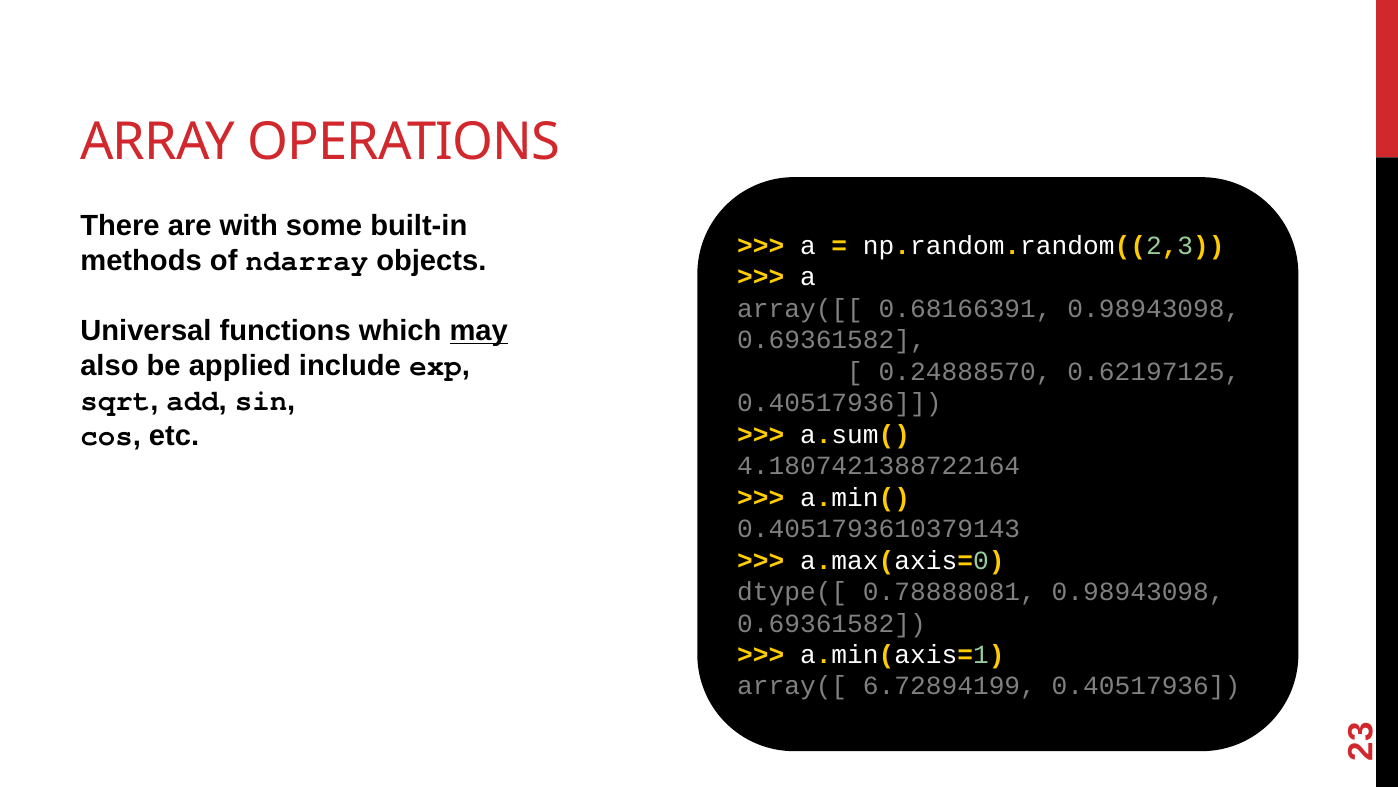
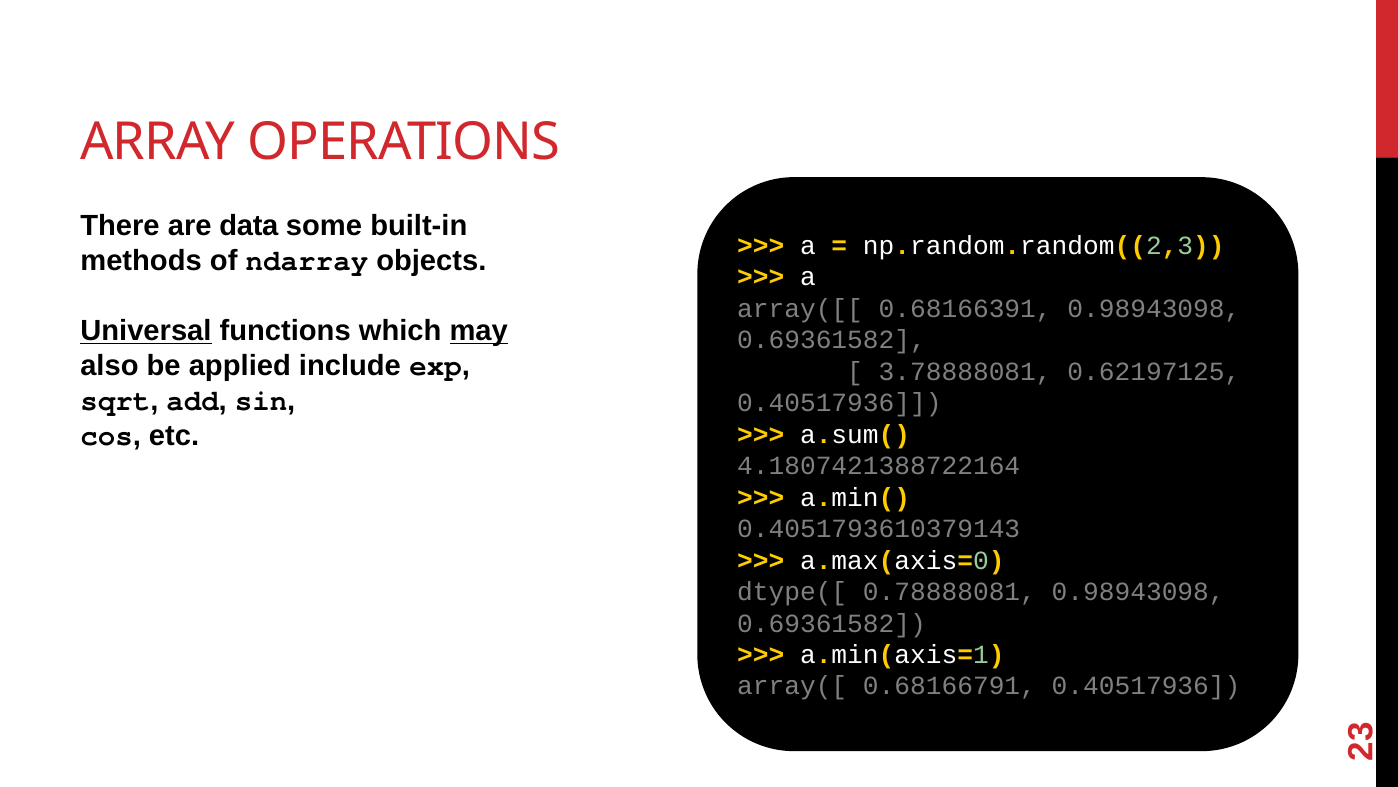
with: with -> data
Universal underline: none -> present
0.24888570: 0.24888570 -> 3.78888081
6.72894199: 6.72894199 -> 0.68166791
